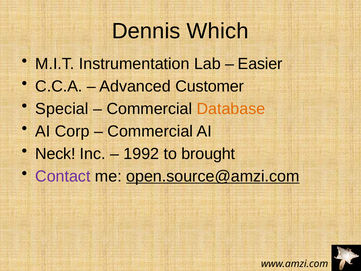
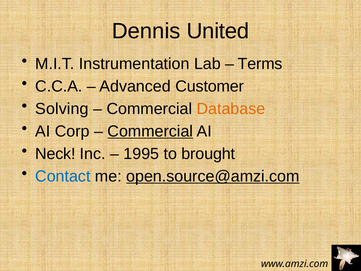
Which: Which -> United
Easier: Easier -> Terms
Special: Special -> Solving
Commercial at (150, 131) underline: none -> present
1992: 1992 -> 1995
Contact colour: purple -> blue
